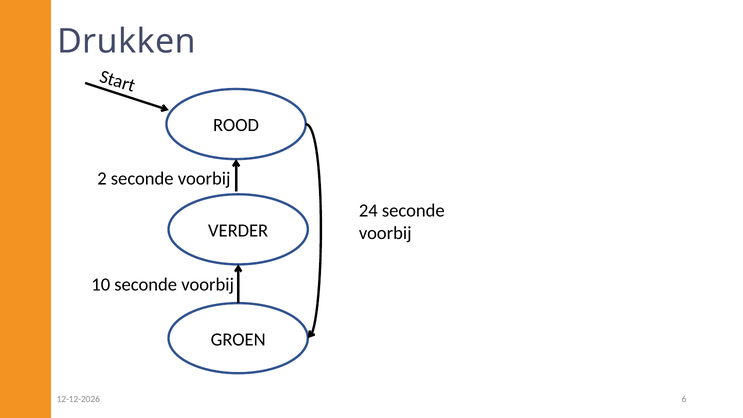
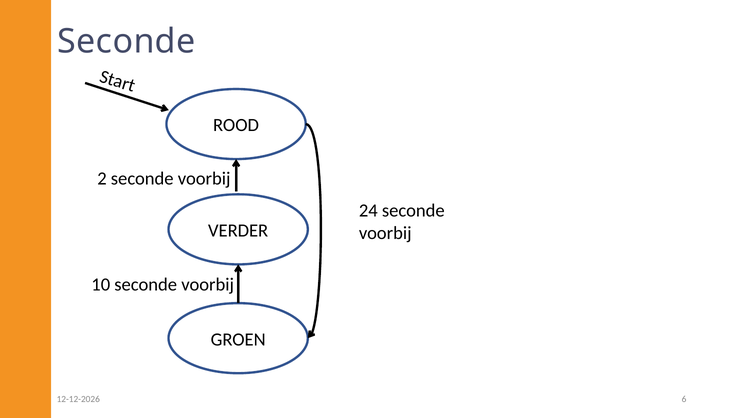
Drukken at (126, 41): Drukken -> Seconde
